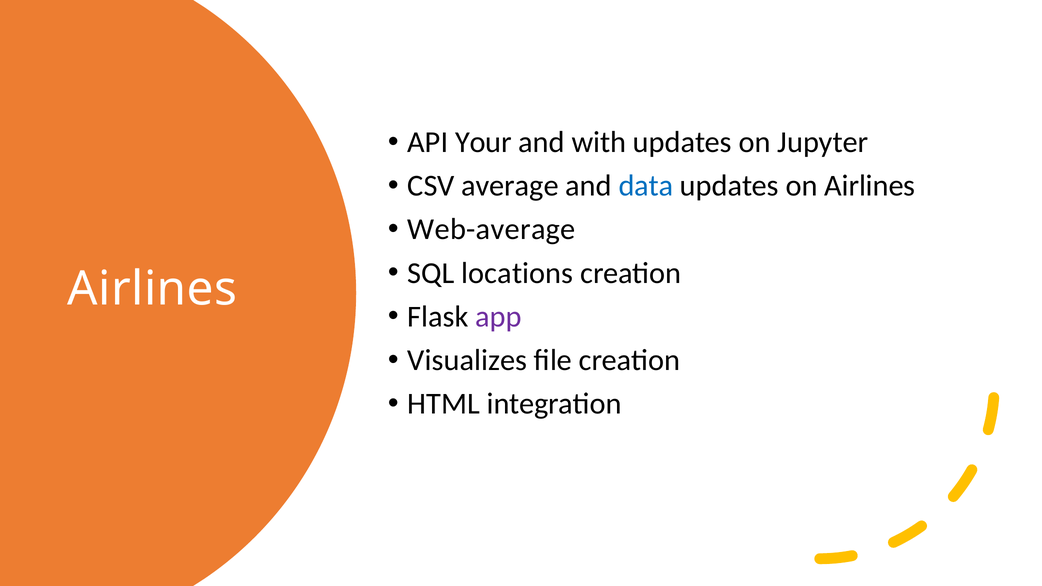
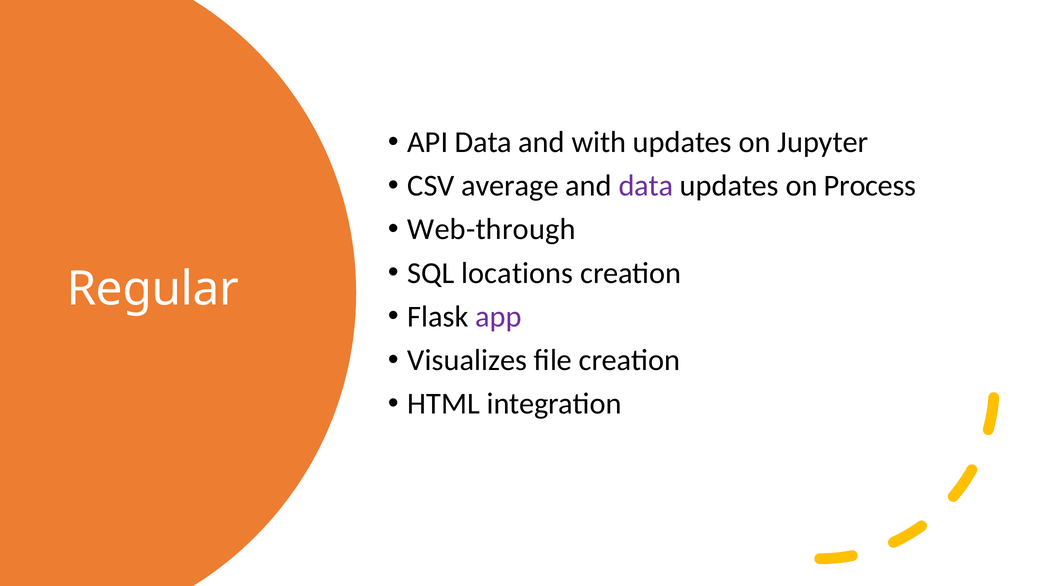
API Your: Your -> Data
data at (646, 186) colour: blue -> purple
on Airlines: Airlines -> Process
Web-average: Web-average -> Web-through
Airlines at (152, 289): Airlines -> Regular
